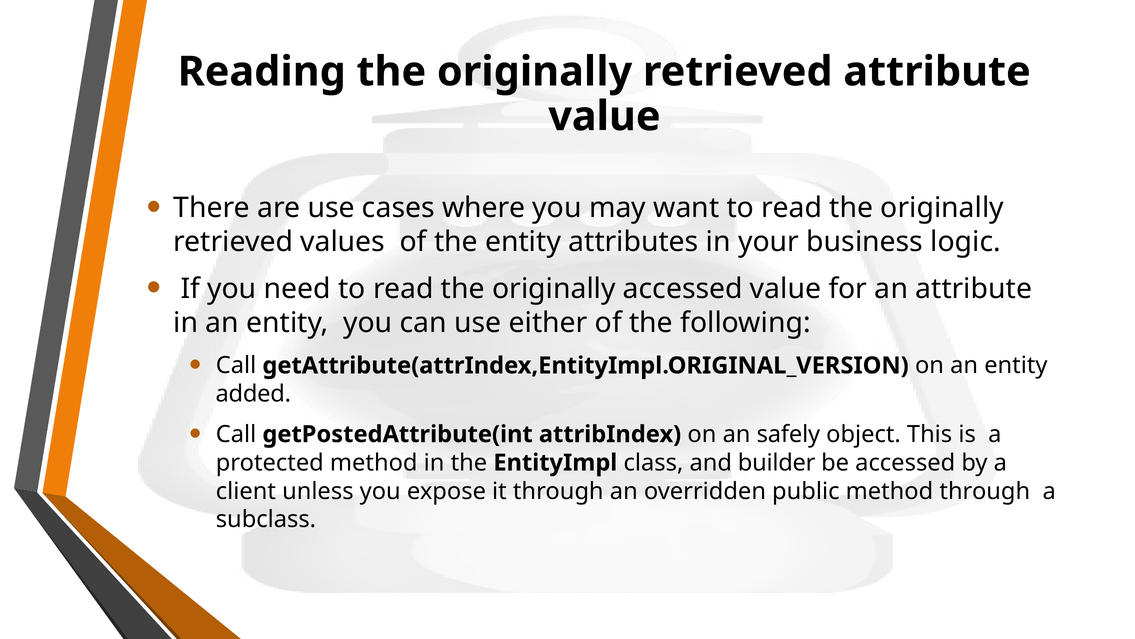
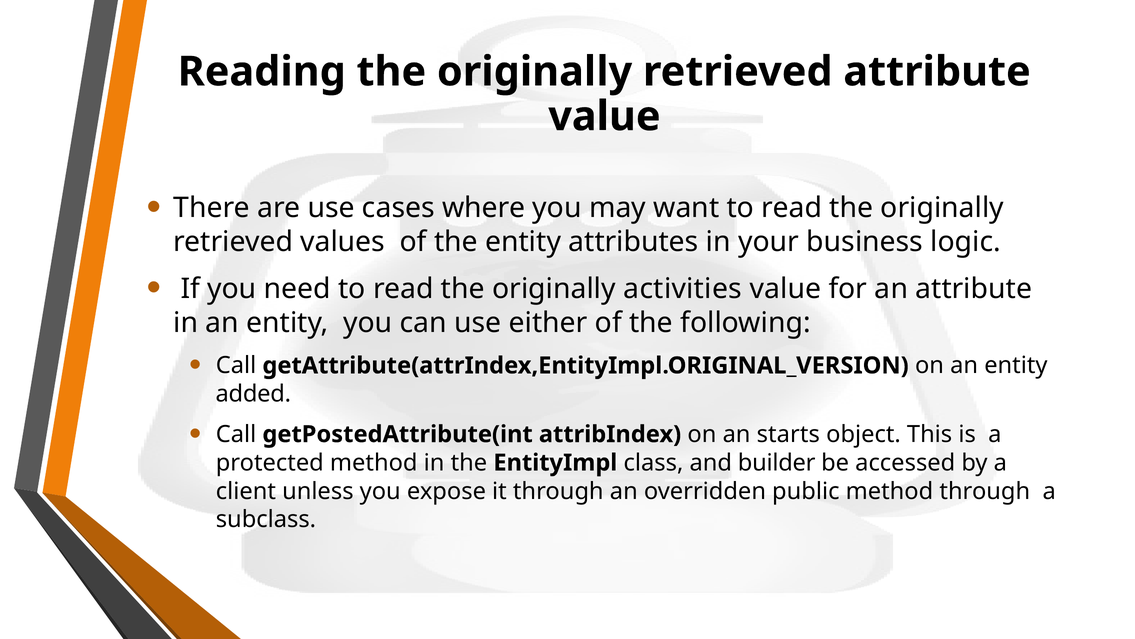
originally accessed: accessed -> activities
safely: safely -> starts
